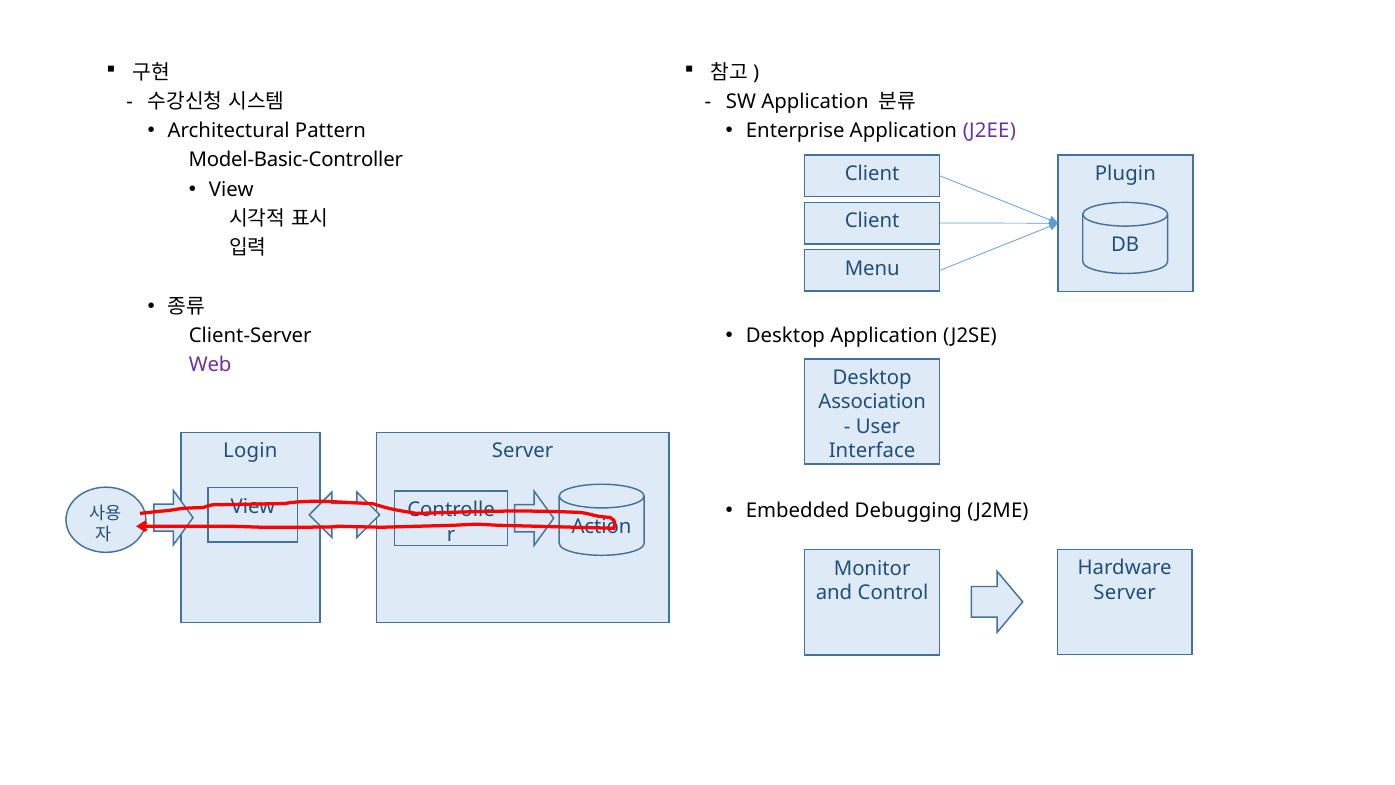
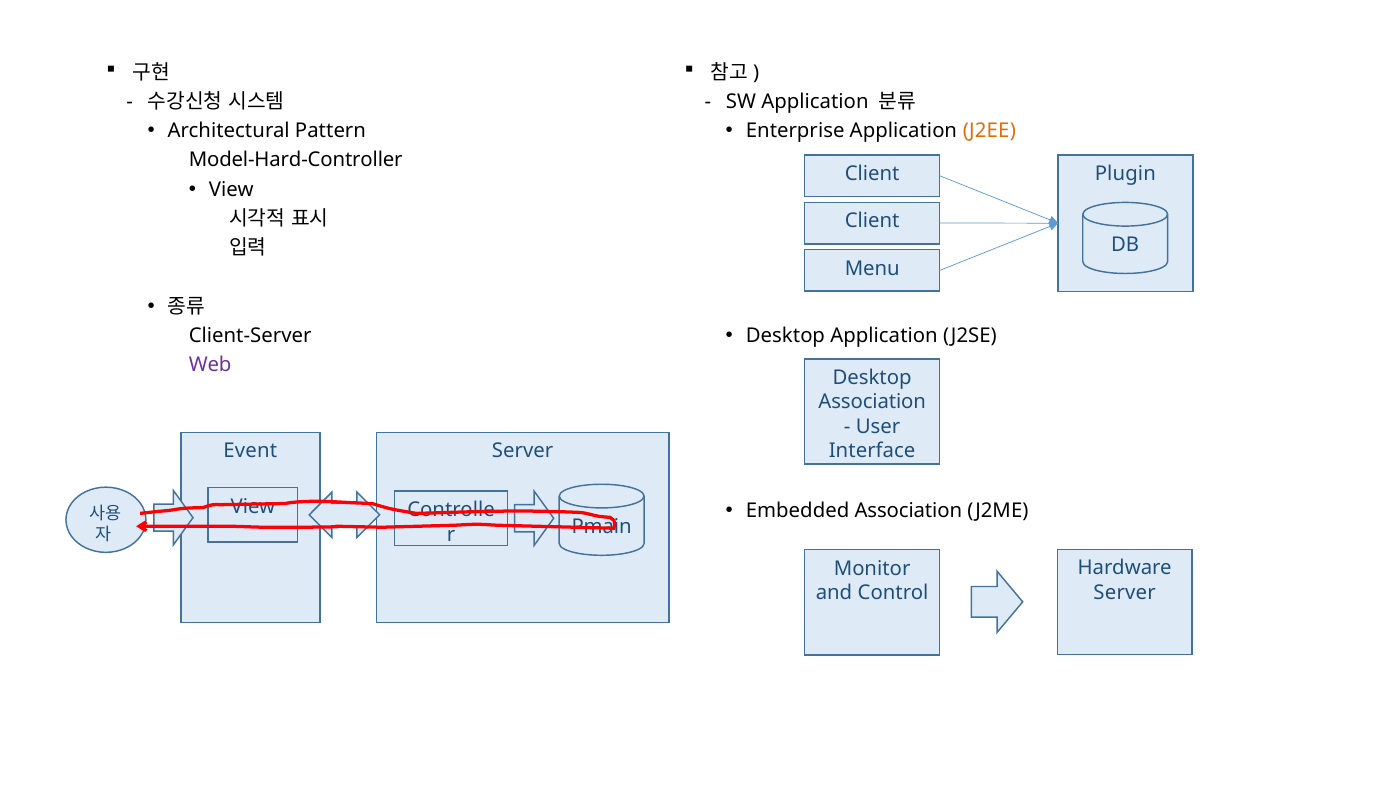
J2EE colour: purple -> orange
Model-Basic-Controller: Model-Basic-Controller -> Model-Hard-Controller
Login: Login -> Event
Embedded Debugging: Debugging -> Association
Action: Action -> Pmain
